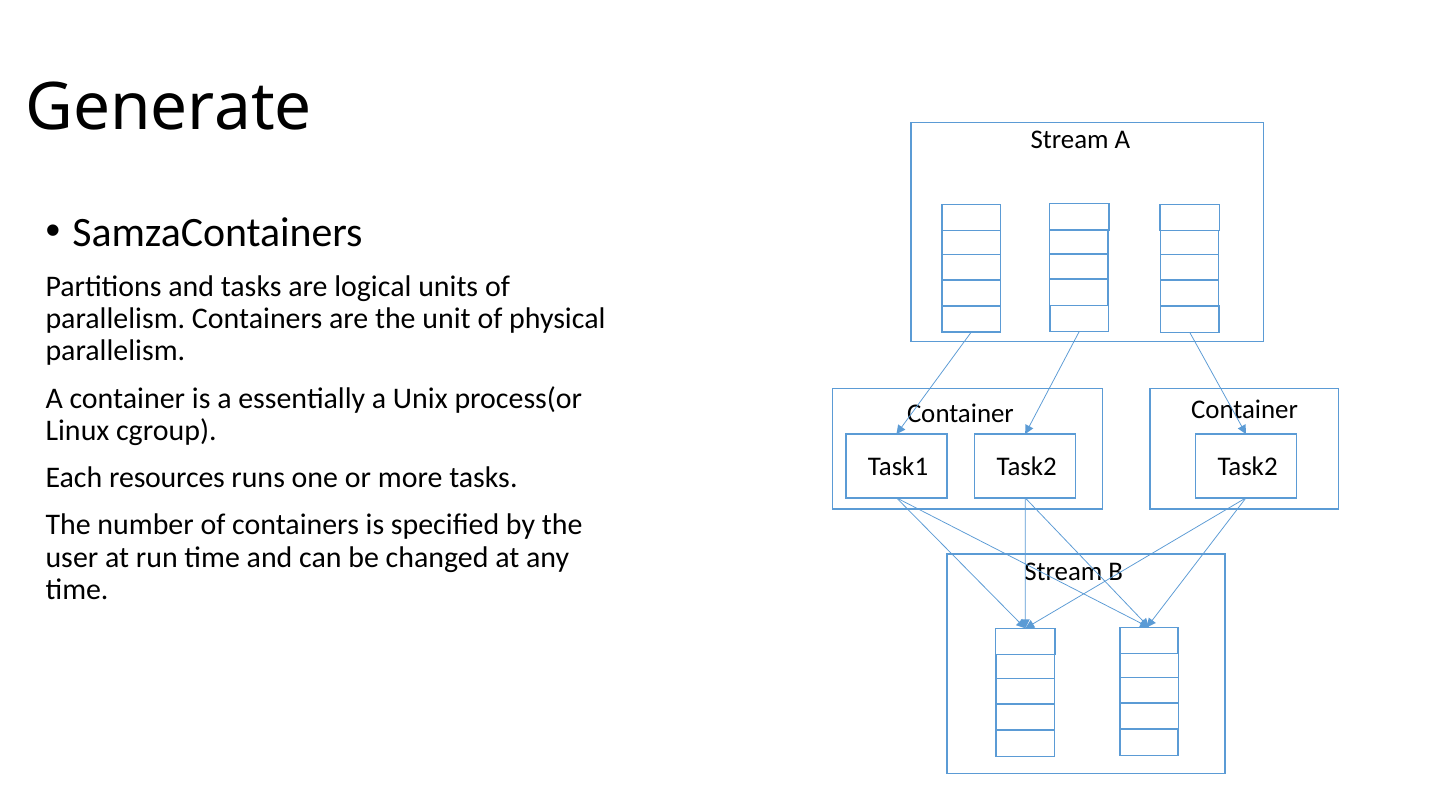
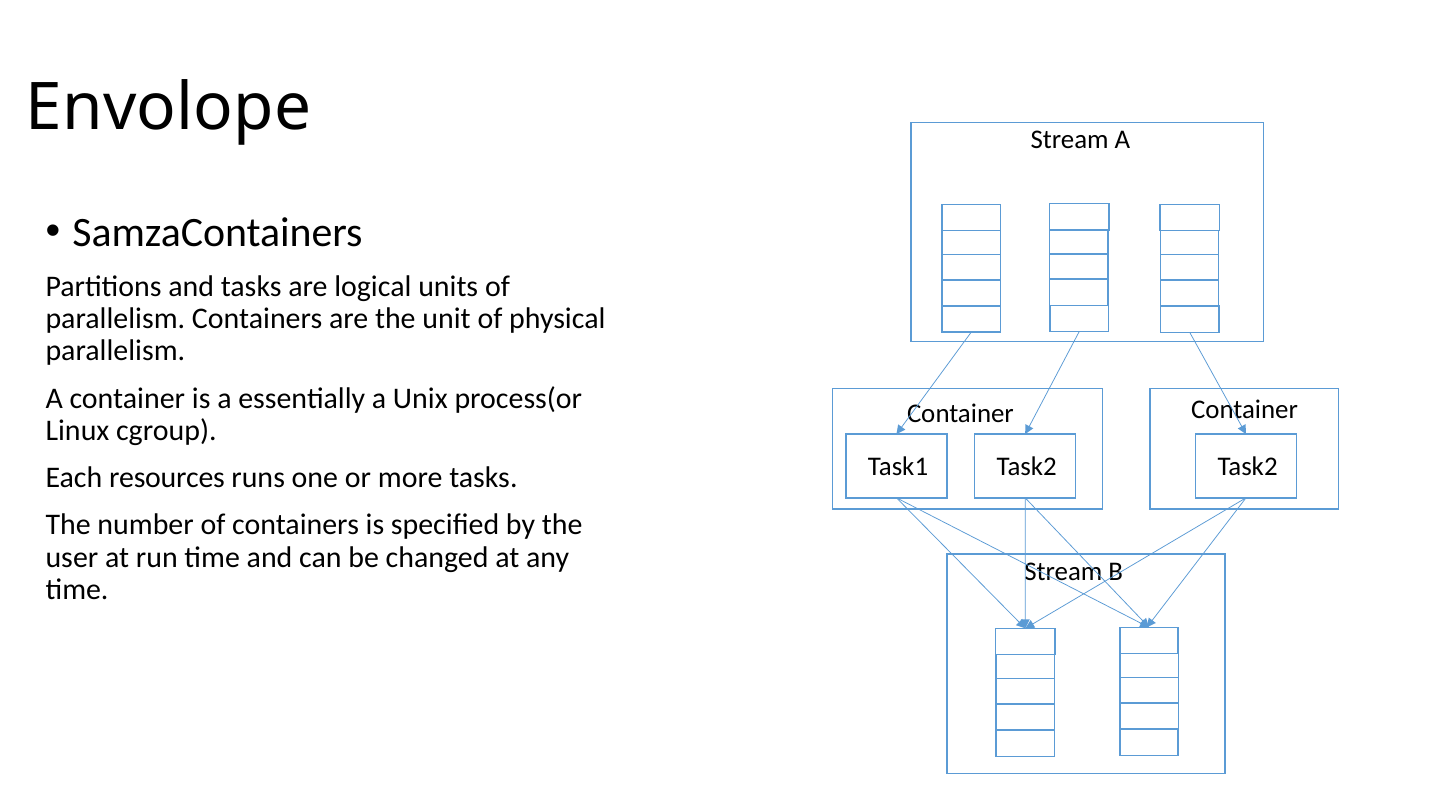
Generate: Generate -> Envolope
